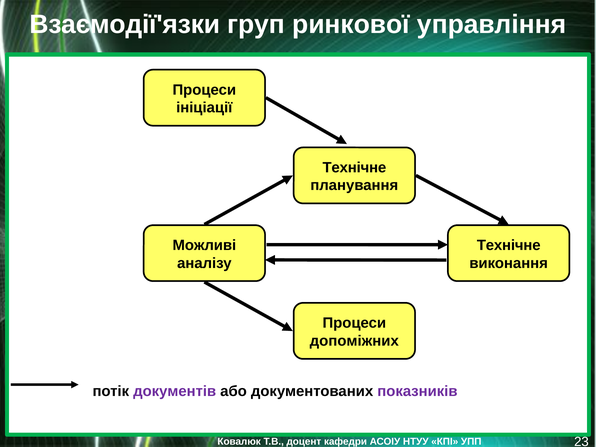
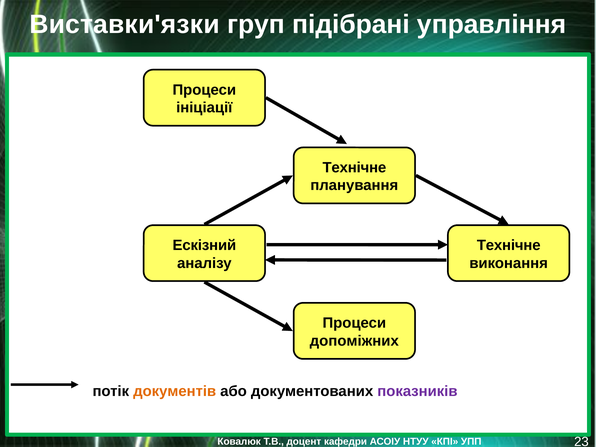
Взаємодії'язки: Взаємодії'язки -> Виставки'язки
ринкової: ринкової -> підібрані
Можливі: Можливі -> Ескізний
документів colour: purple -> orange
